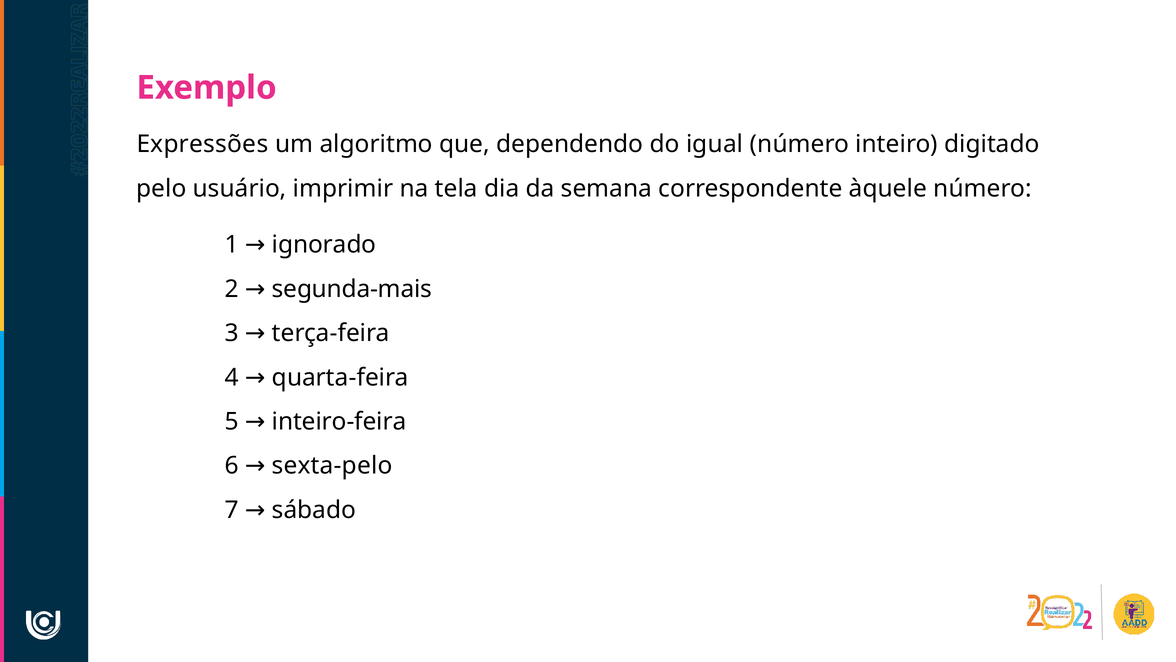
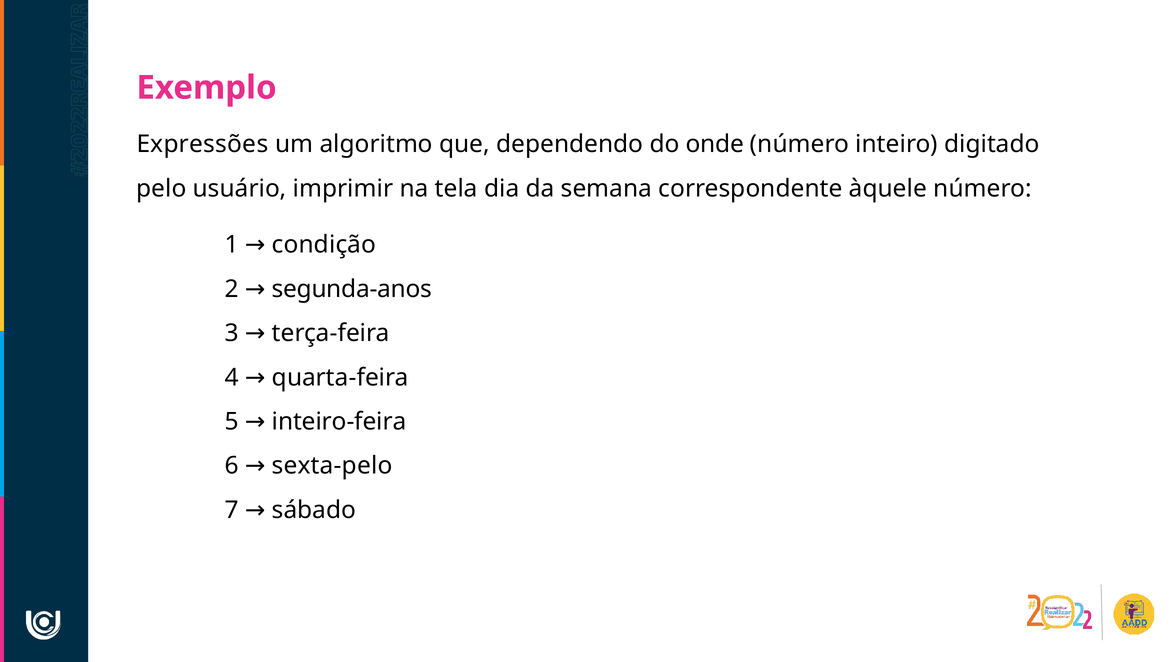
igual: igual -> onde
ignorado: ignorado -> condição
segunda-mais: segunda-mais -> segunda-anos
